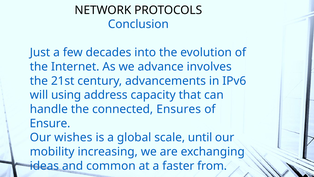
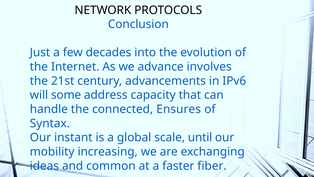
using: using -> some
Ensure: Ensure -> Syntax
wishes: wishes -> instant
from: from -> fiber
